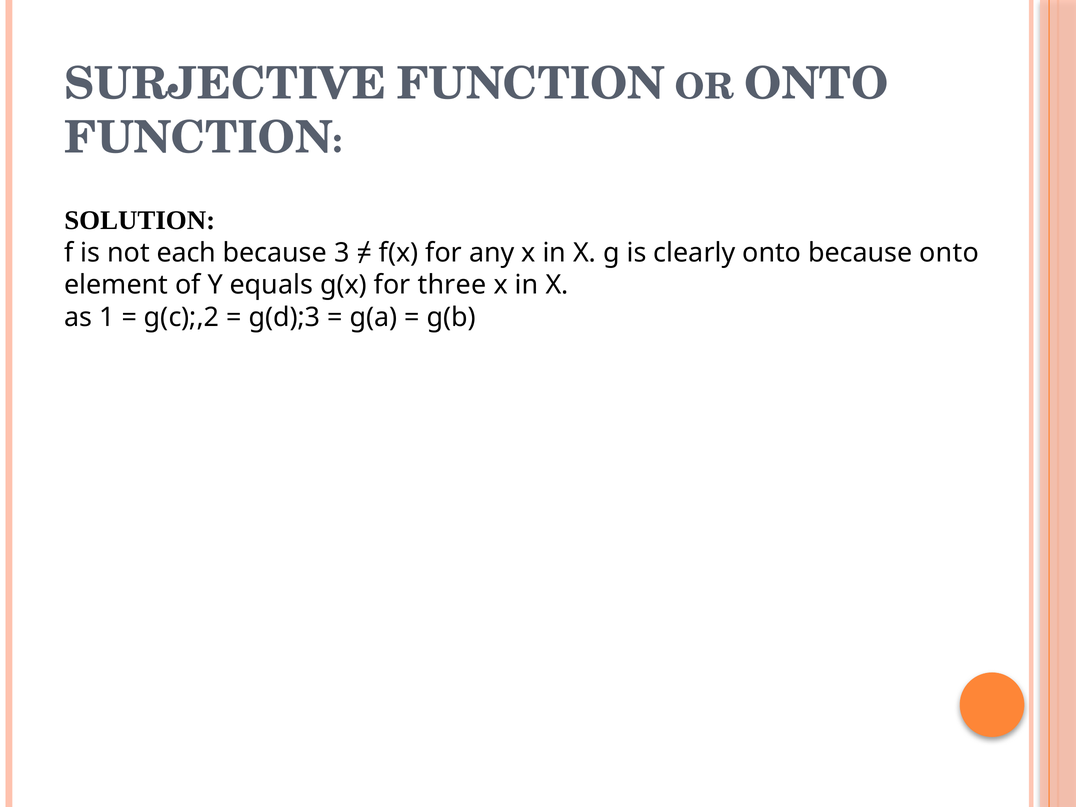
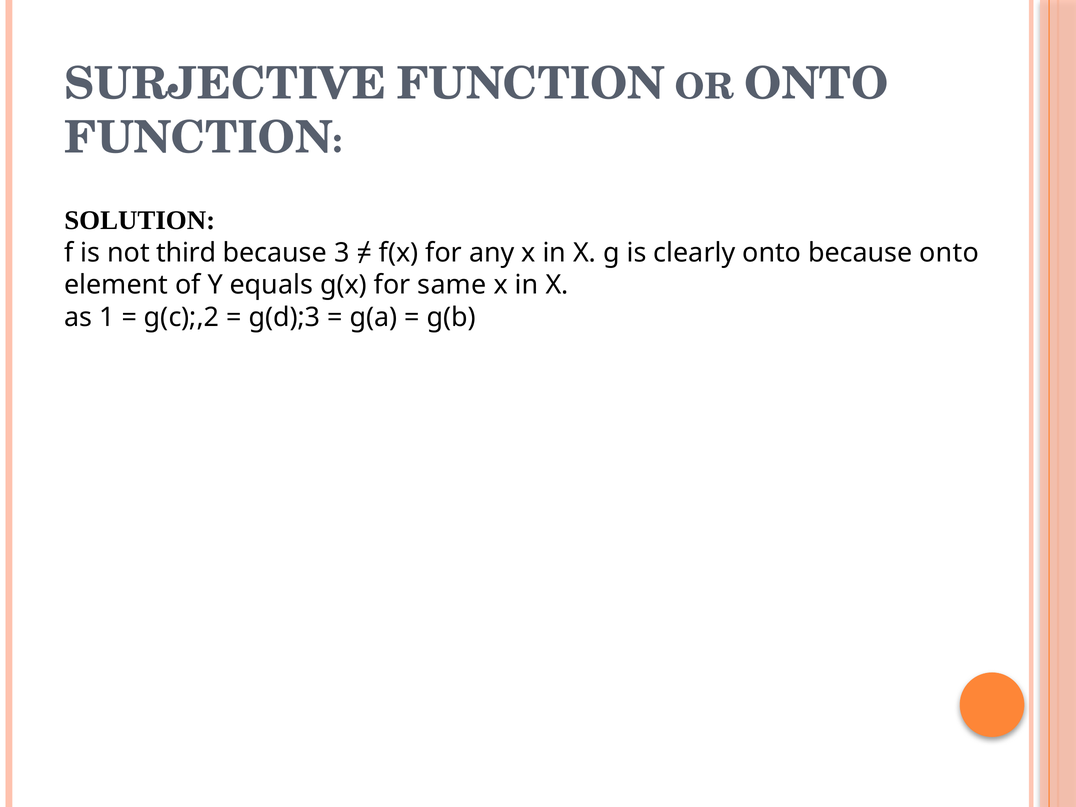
each: each -> third
three: three -> same
